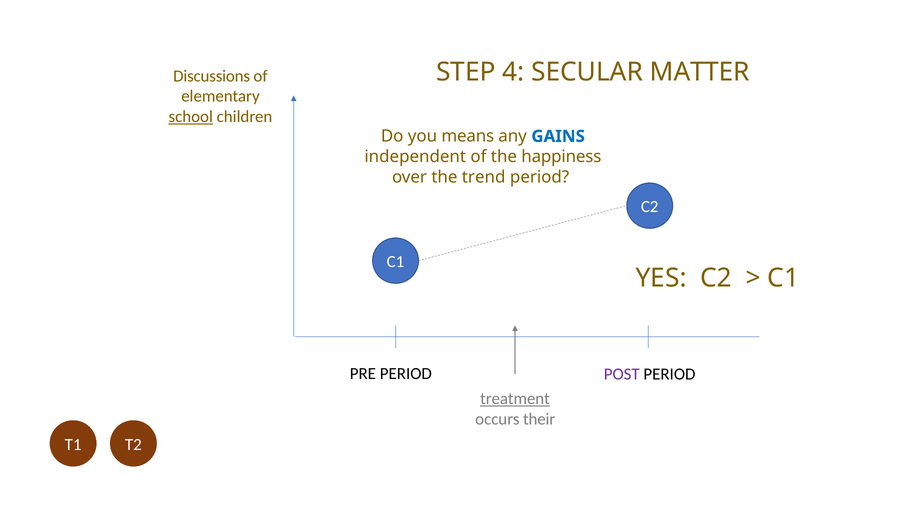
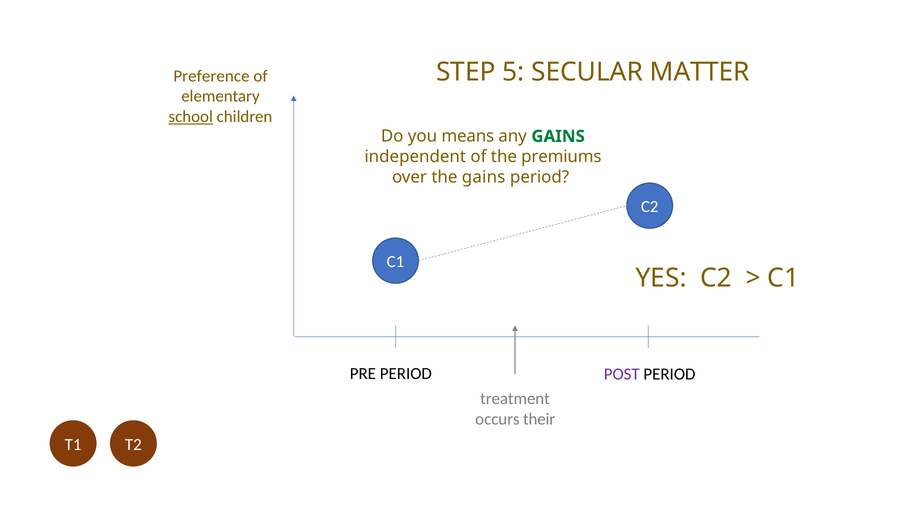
4: 4 -> 5
Discussions: Discussions -> Preference
GAINS at (558, 136) colour: blue -> green
happiness: happiness -> premiums
the trend: trend -> gains
treatment underline: present -> none
